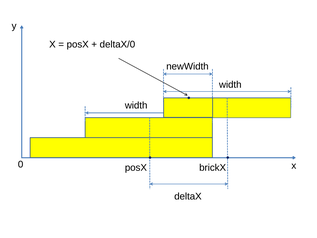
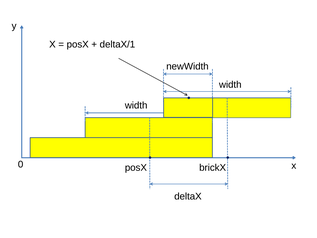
deltaX/0: deltaX/0 -> deltaX/1
